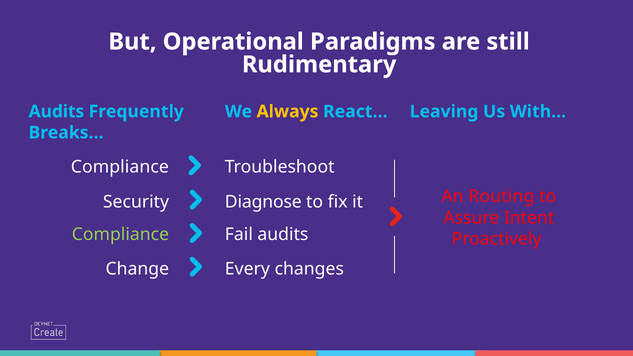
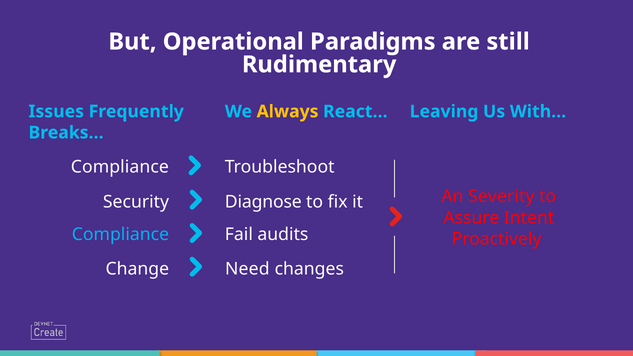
Audits at (56, 112): Audits -> Issues
Routing: Routing -> Severity
Compliance at (120, 234) colour: light green -> light blue
Every: Every -> Need
